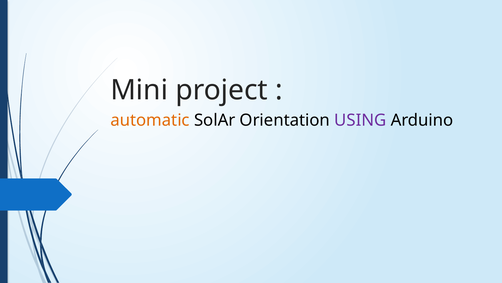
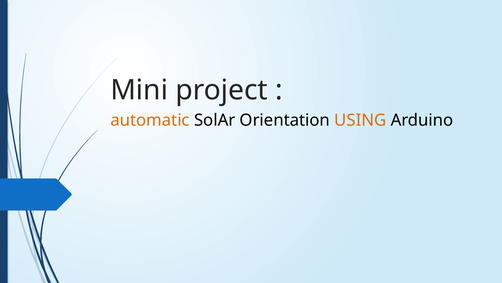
USING colour: purple -> orange
